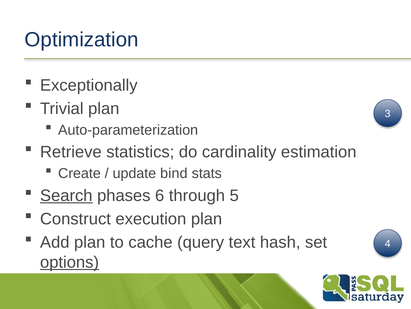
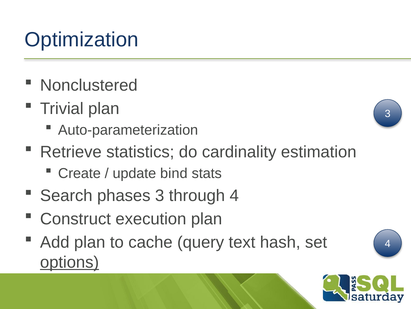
Exceptionally: Exceptionally -> Nonclustered
Search underline: present -> none
phases 6: 6 -> 3
through 5: 5 -> 4
